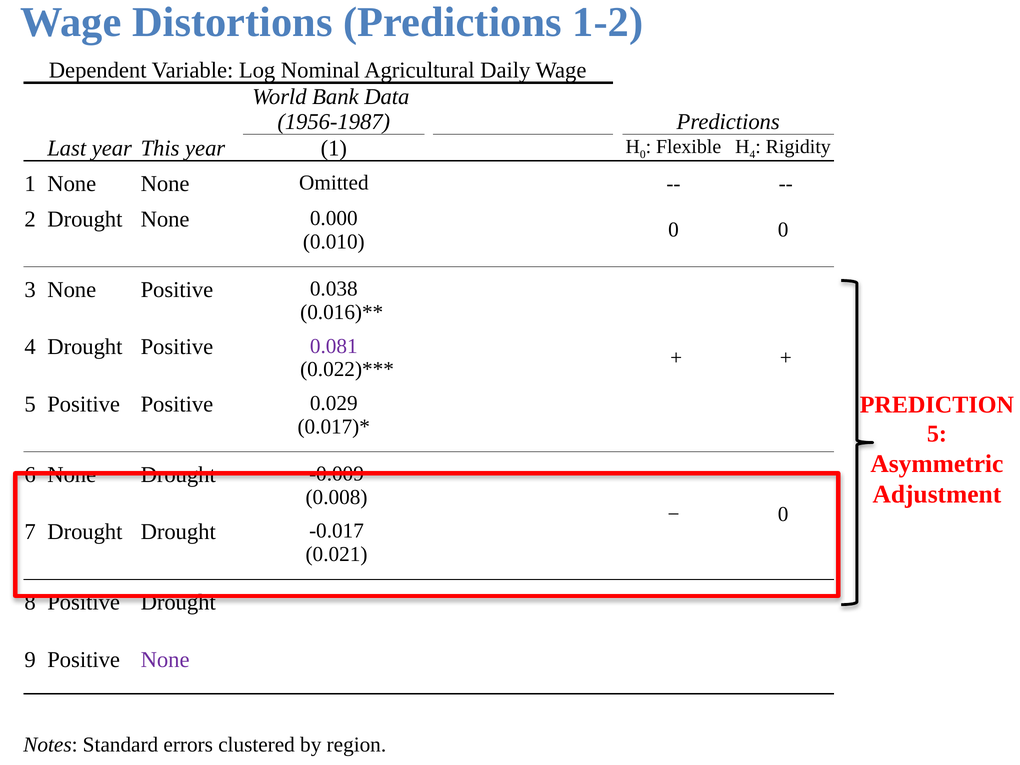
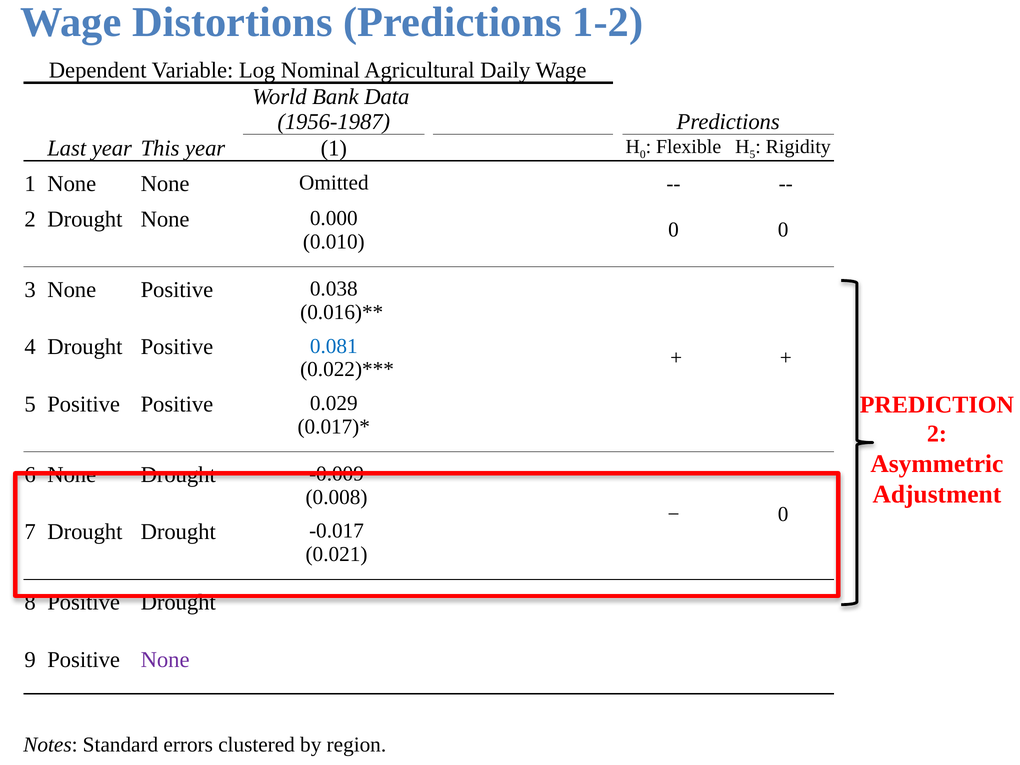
4 at (752, 155): 4 -> 5
0.081 colour: purple -> blue
5 at (937, 434): 5 -> 2
